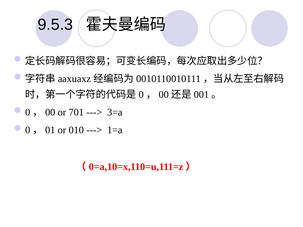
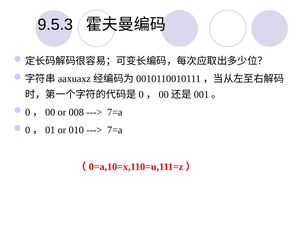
701: 701 -> 008
3=a at (115, 112): 3=a -> 7=a
1=a at (115, 130): 1=a -> 7=a
